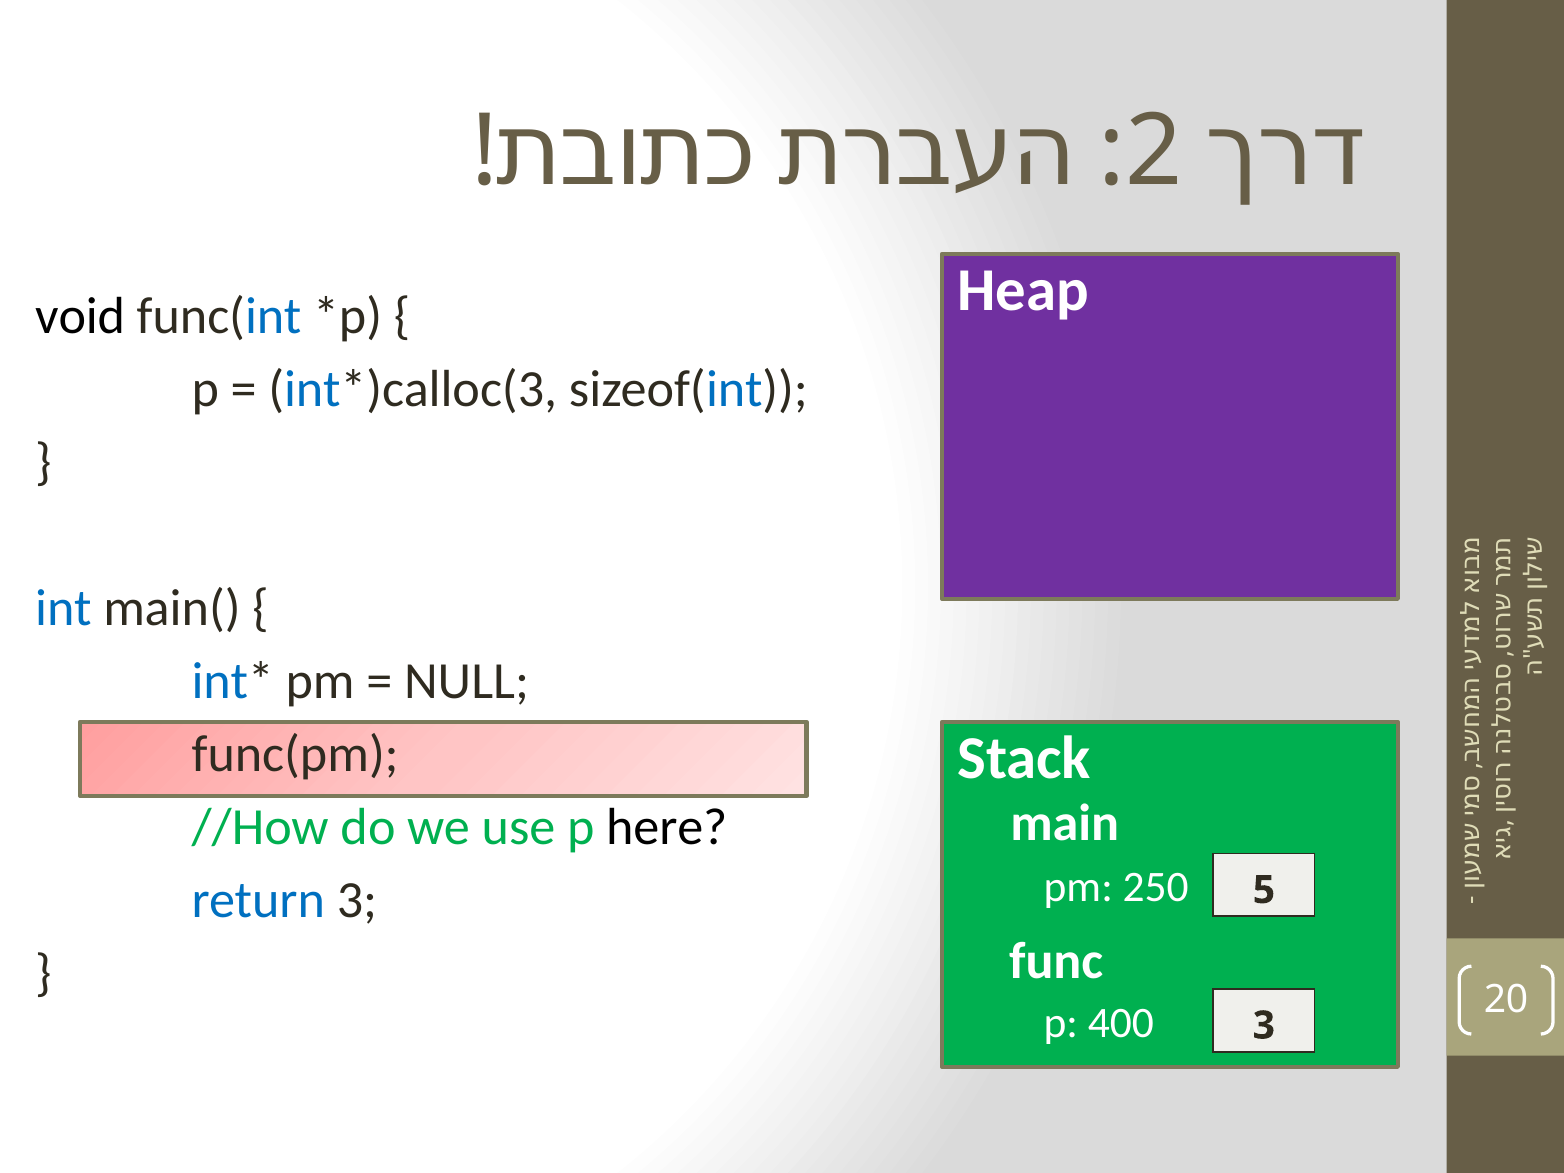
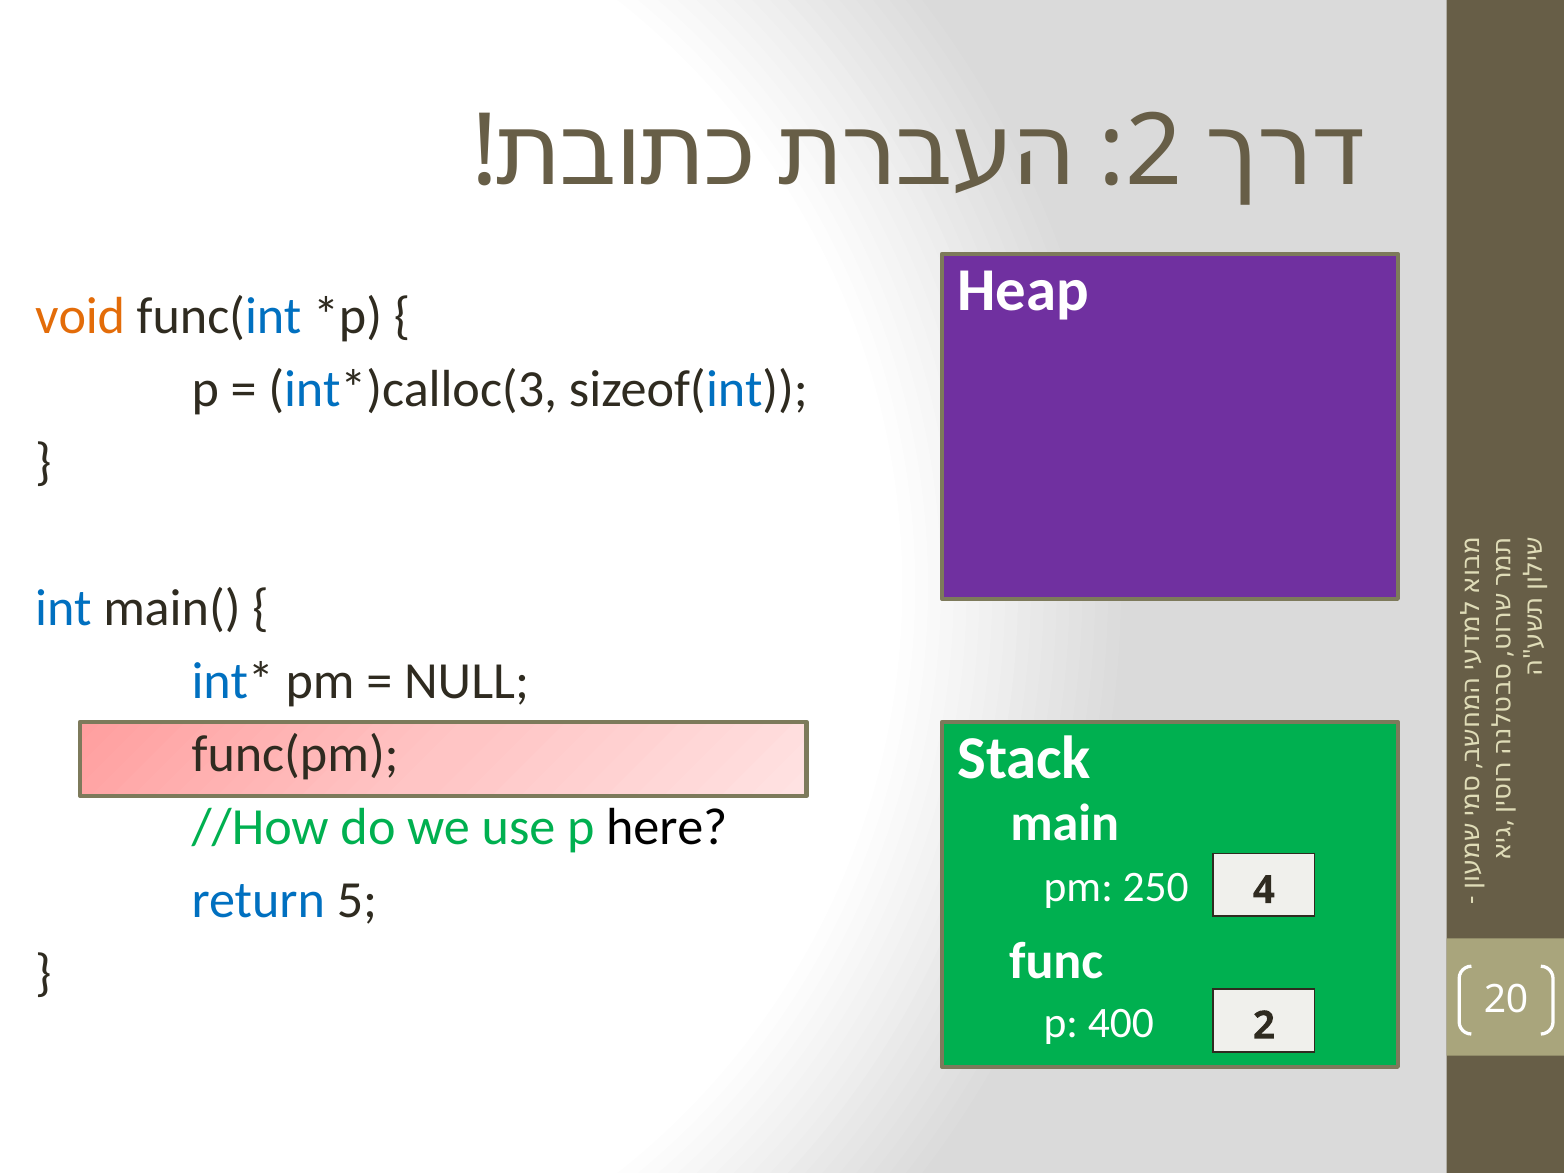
void colour: black -> orange
5: 5 -> 4
return 3: 3 -> 5
400 3: 3 -> 2
